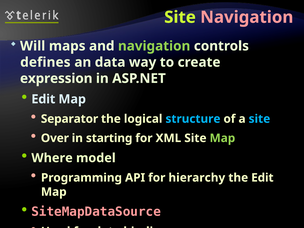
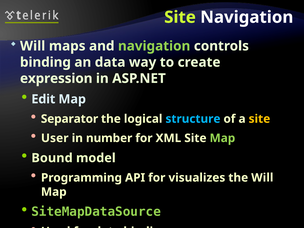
Navigation at (247, 17) colour: pink -> white
defines at (45, 62): defines -> binding
site at (259, 119) colour: light blue -> yellow
Over: Over -> User
starting: starting -> number
Where: Where -> Bound
hierarchy: hierarchy -> visualizes
the Edit: Edit -> Will
SiteMapDataSource colour: pink -> light green
